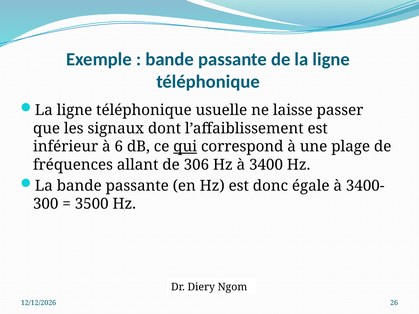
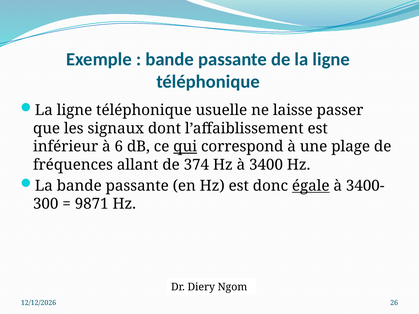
306: 306 -> 374
égale underline: none -> present
3500: 3500 -> 9871
